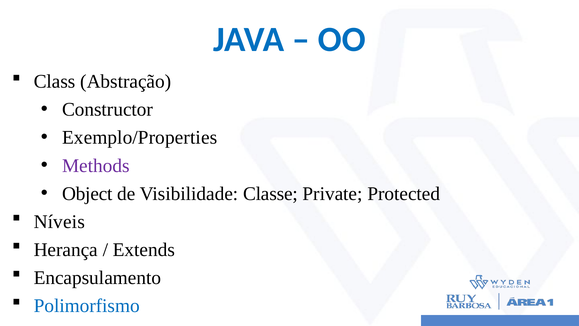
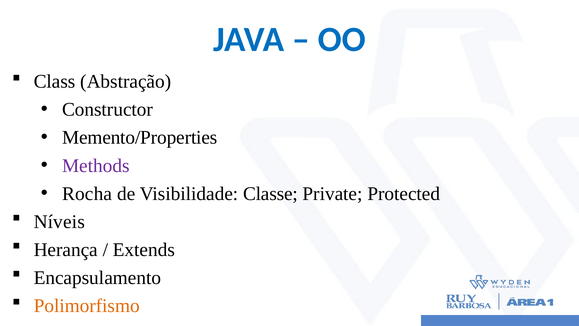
Exemplo/Properties: Exemplo/Properties -> Memento/Properties
Object: Object -> Rocha
Polimorfismo colour: blue -> orange
